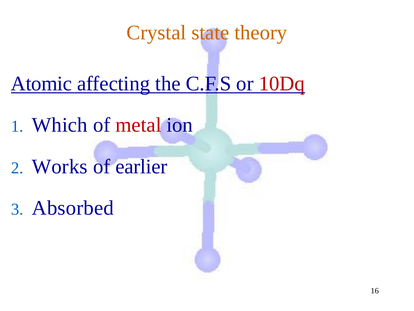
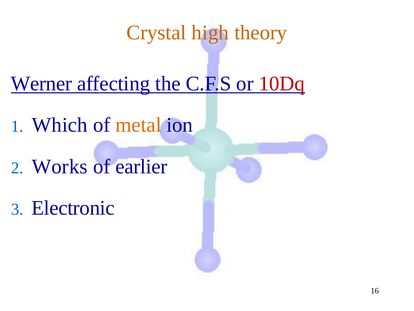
state: state -> high
Atomic: Atomic -> Werner
metal colour: red -> orange
Absorbed: Absorbed -> Electronic
